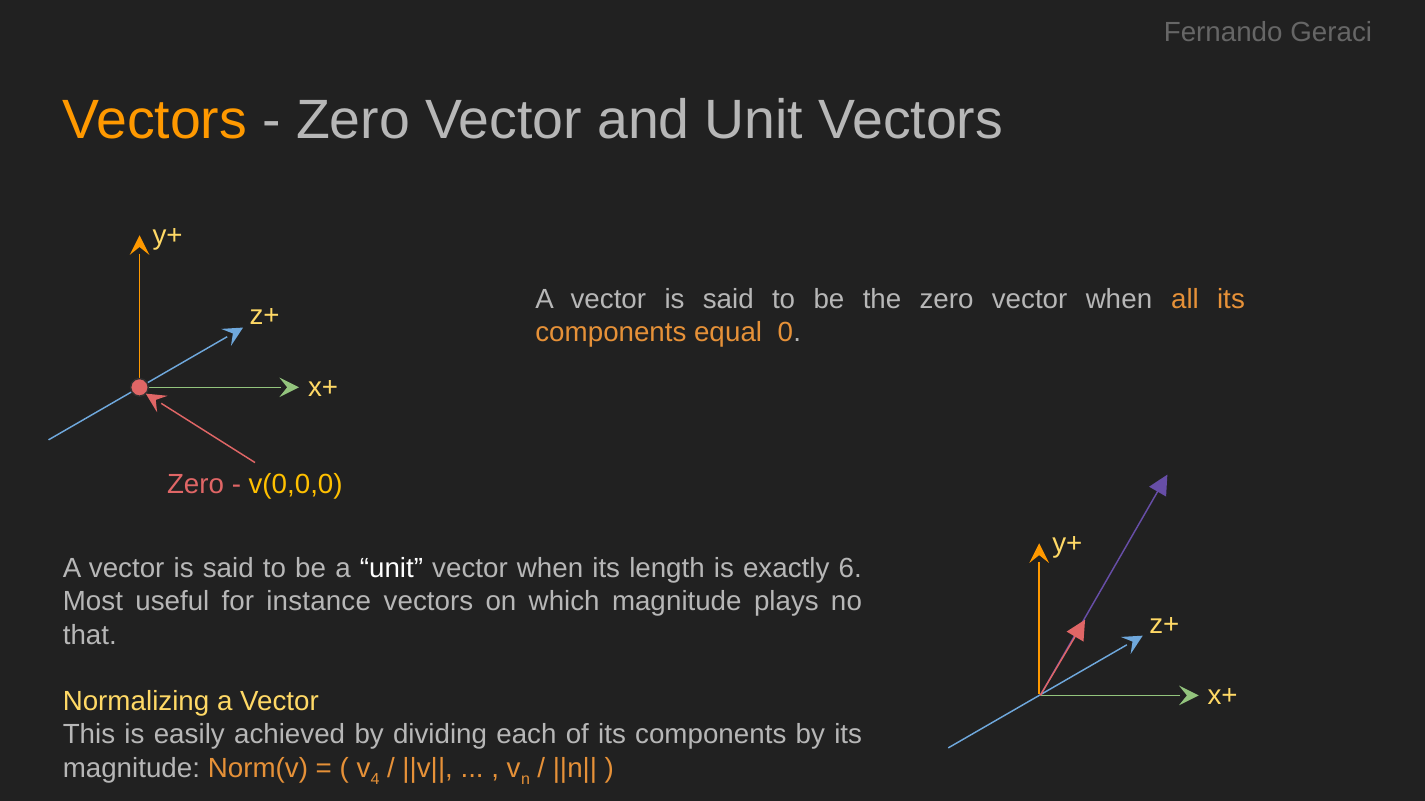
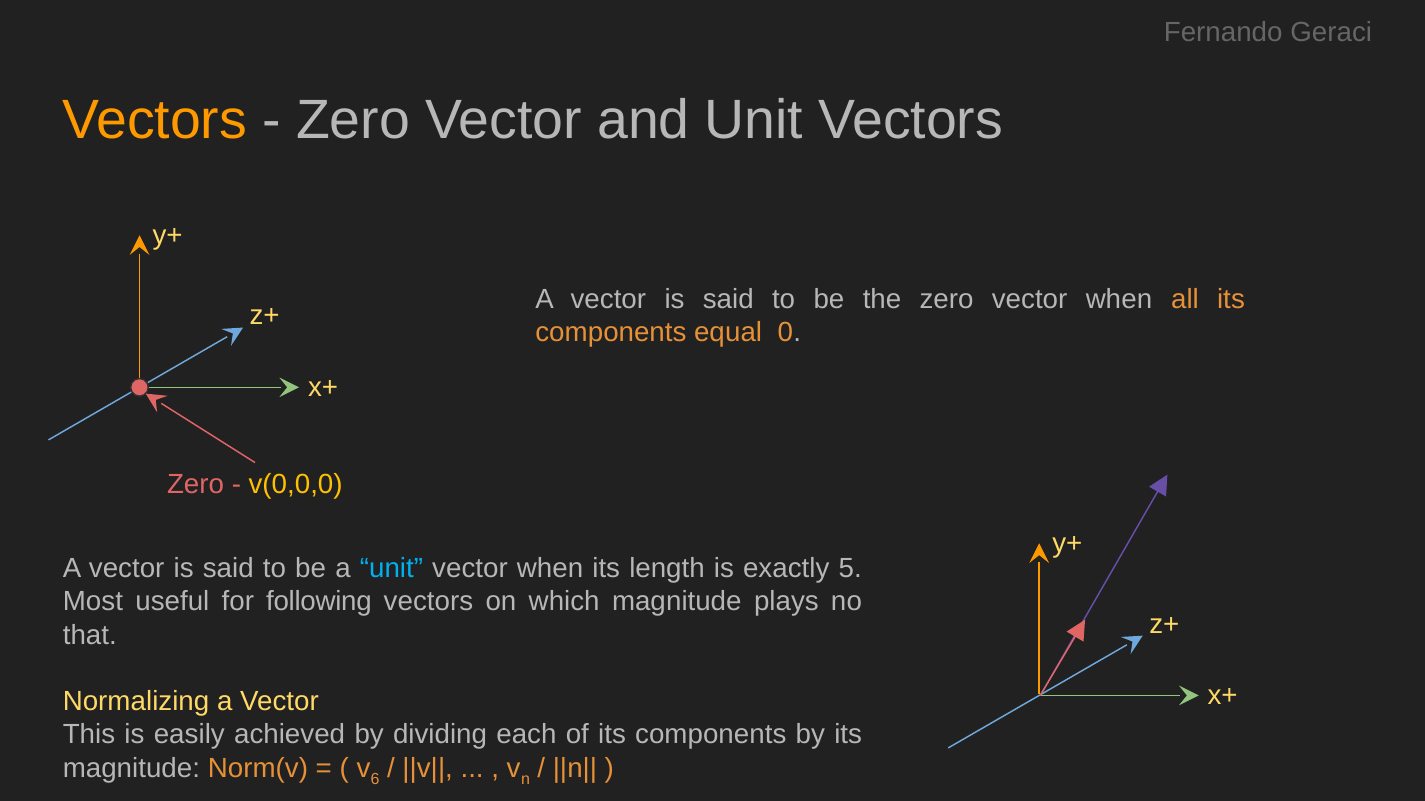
unit at (391, 569) colour: white -> light blue
6: 6 -> 5
instance: instance -> following
4: 4 -> 6
